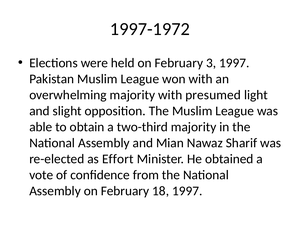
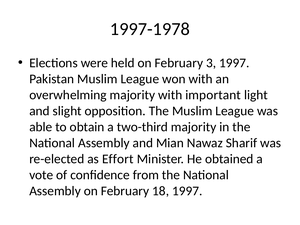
1997-1972: 1997-1972 -> 1997-1978
presumed: presumed -> important
